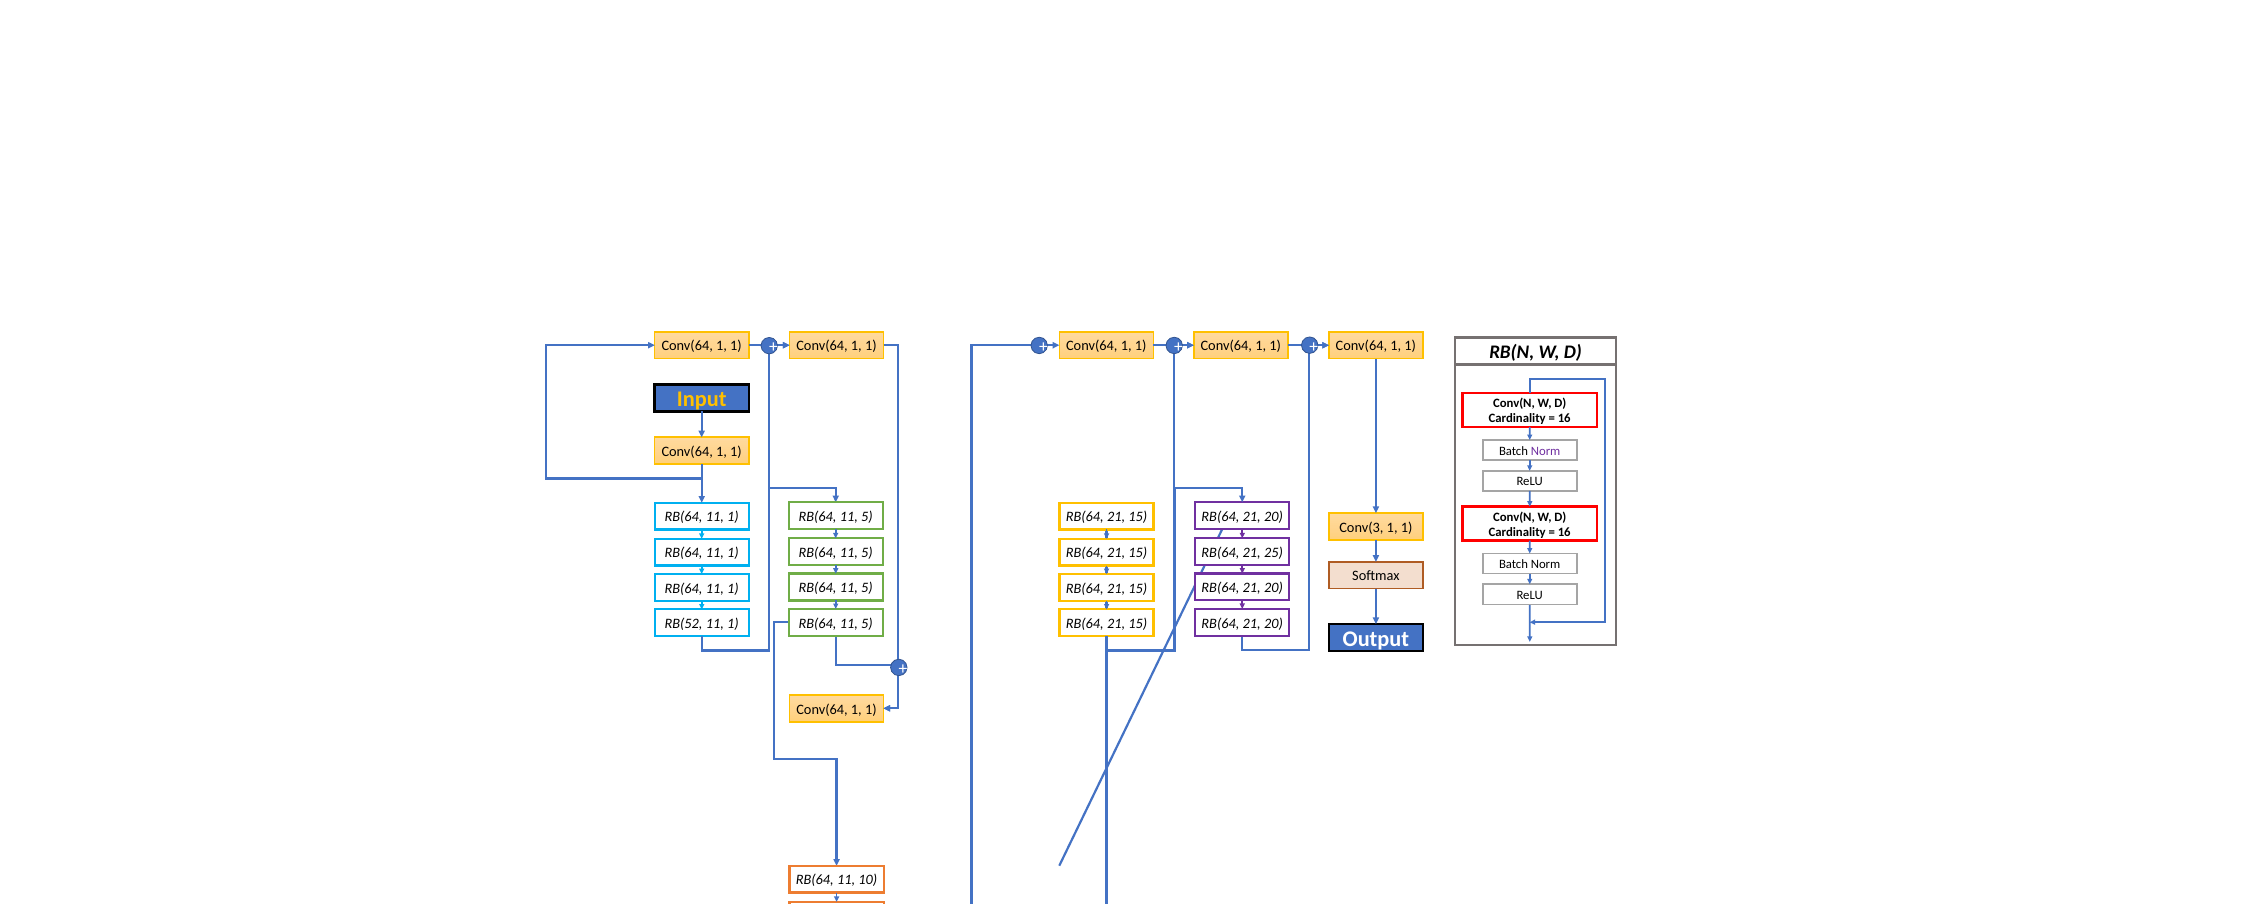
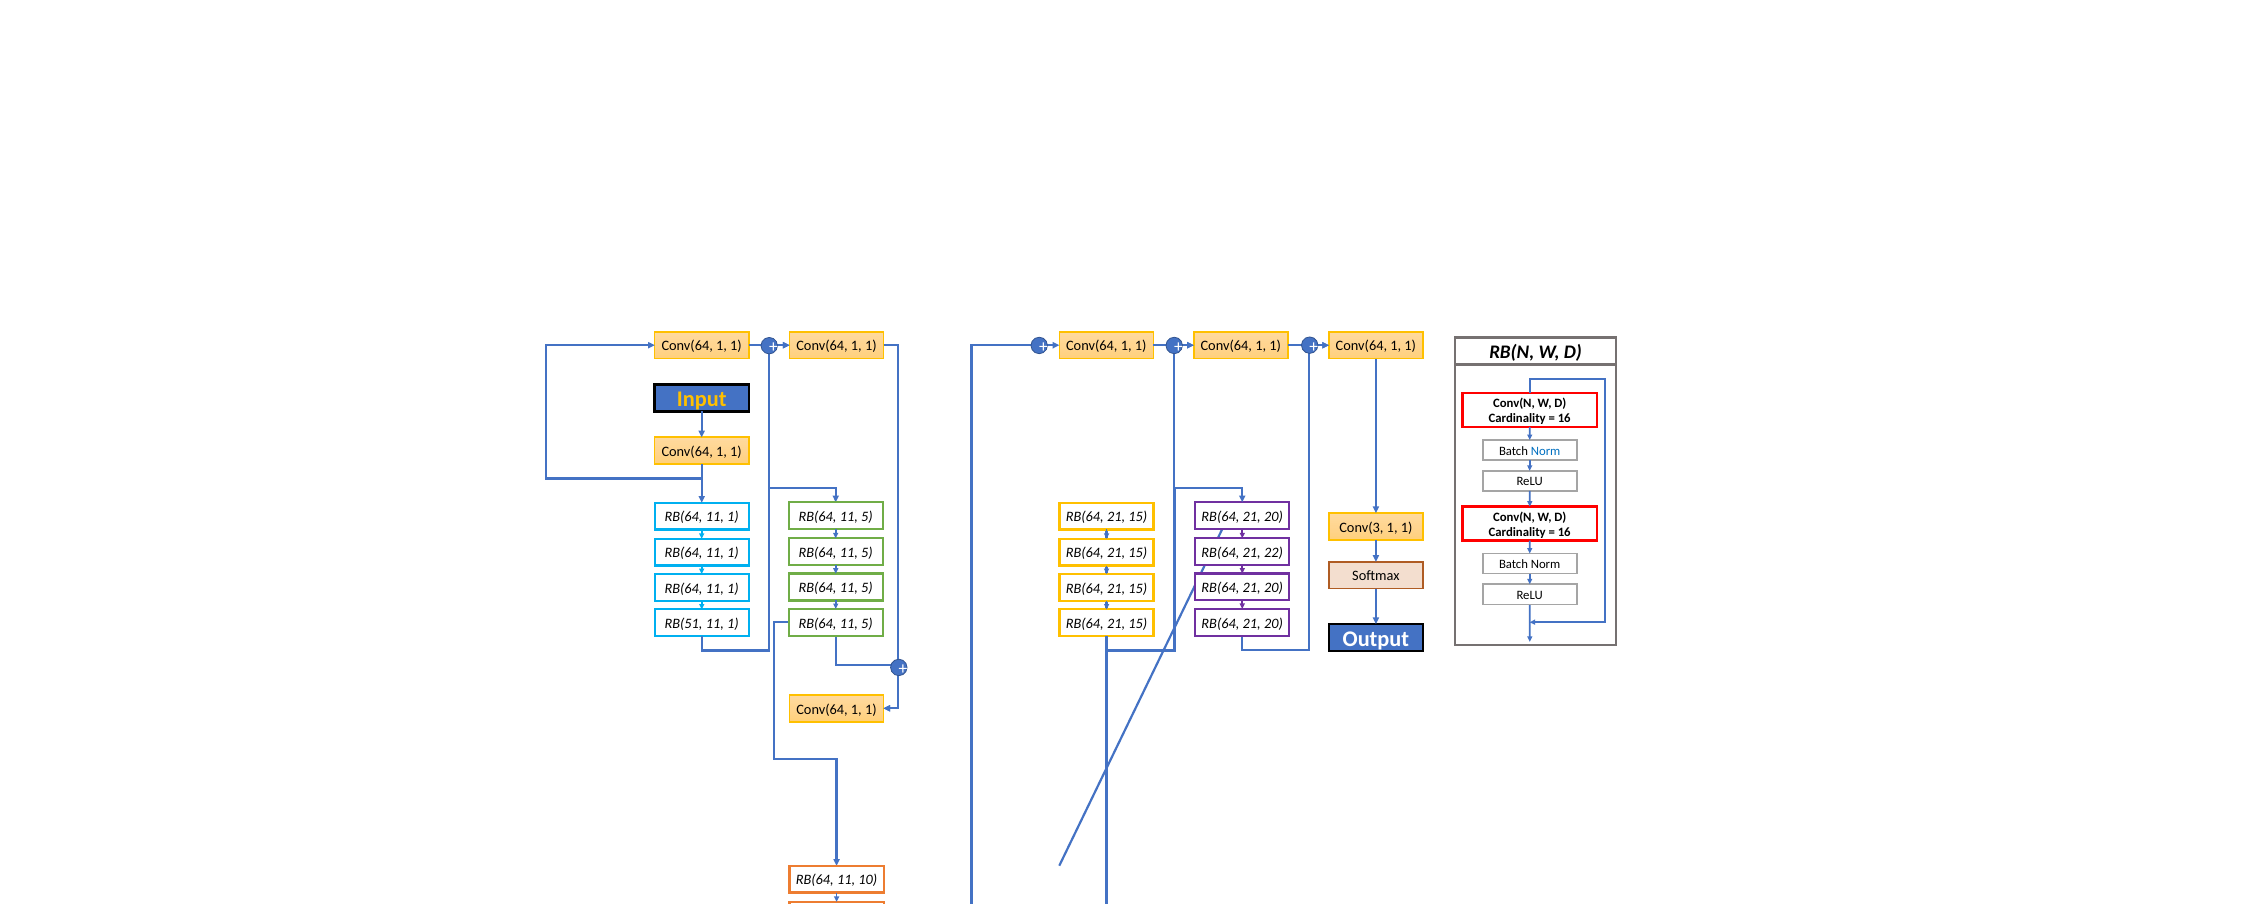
Norm at (1546, 451) colour: purple -> blue
25: 25 -> 22
RB(52: RB(52 -> RB(51
